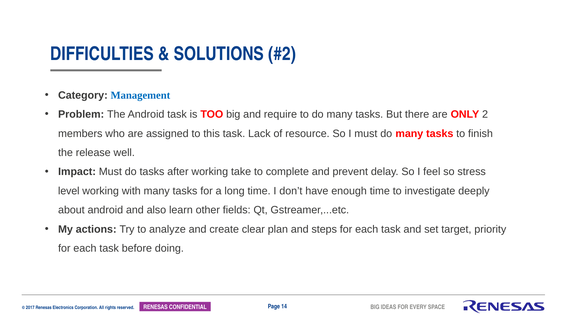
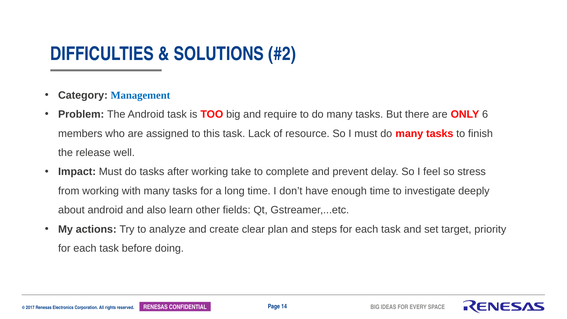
2: 2 -> 6
level: level -> from
